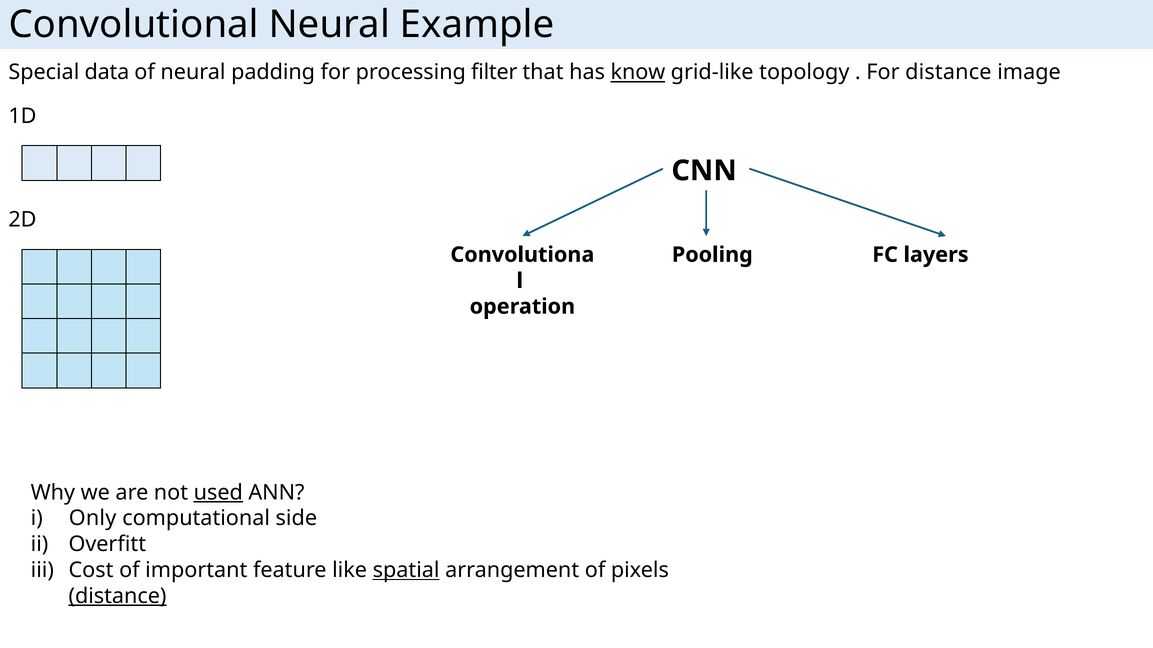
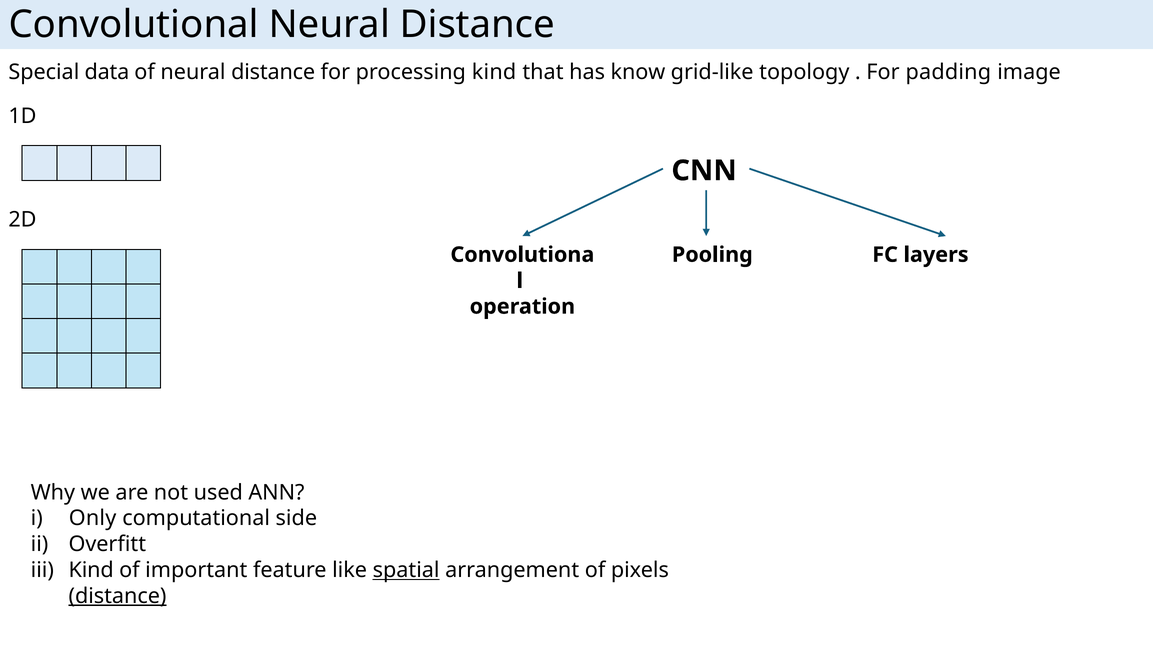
Convolutional Neural Example: Example -> Distance
of neural padding: padding -> distance
processing filter: filter -> kind
know underline: present -> none
For distance: distance -> padding
used underline: present -> none
Cost at (91, 571): Cost -> Kind
